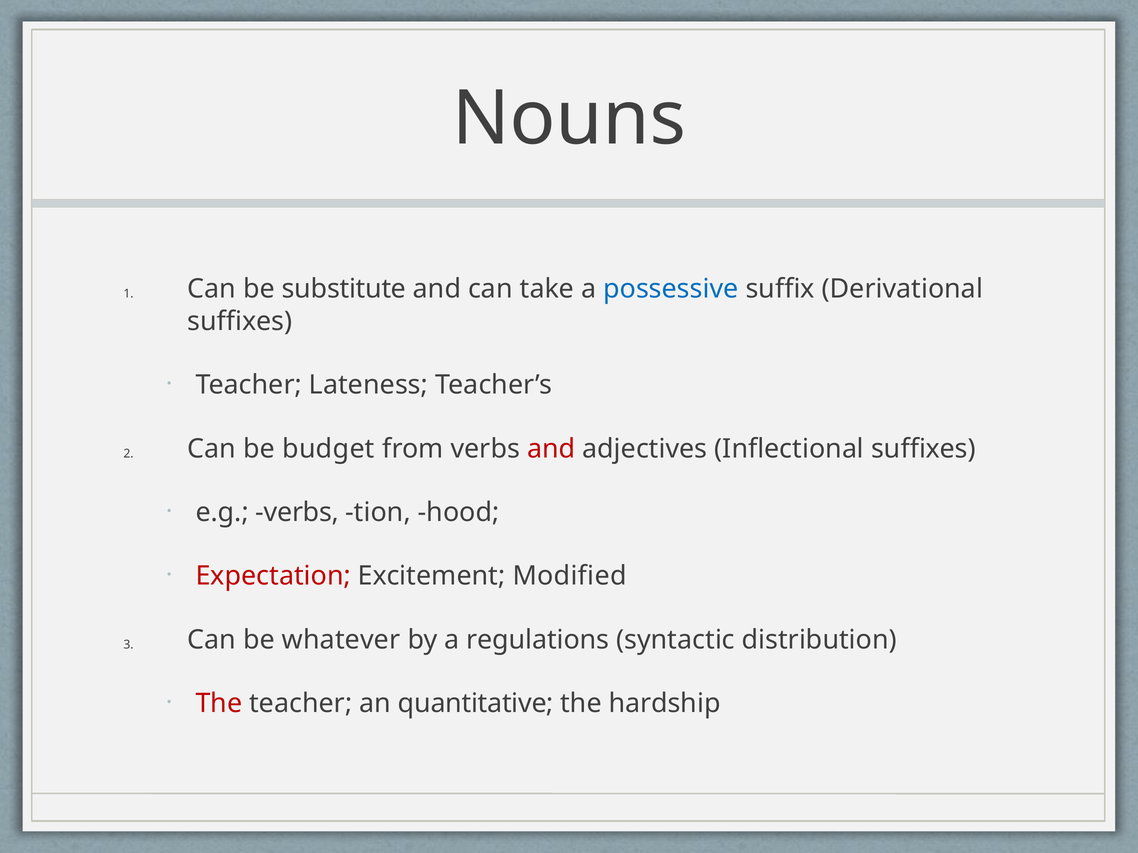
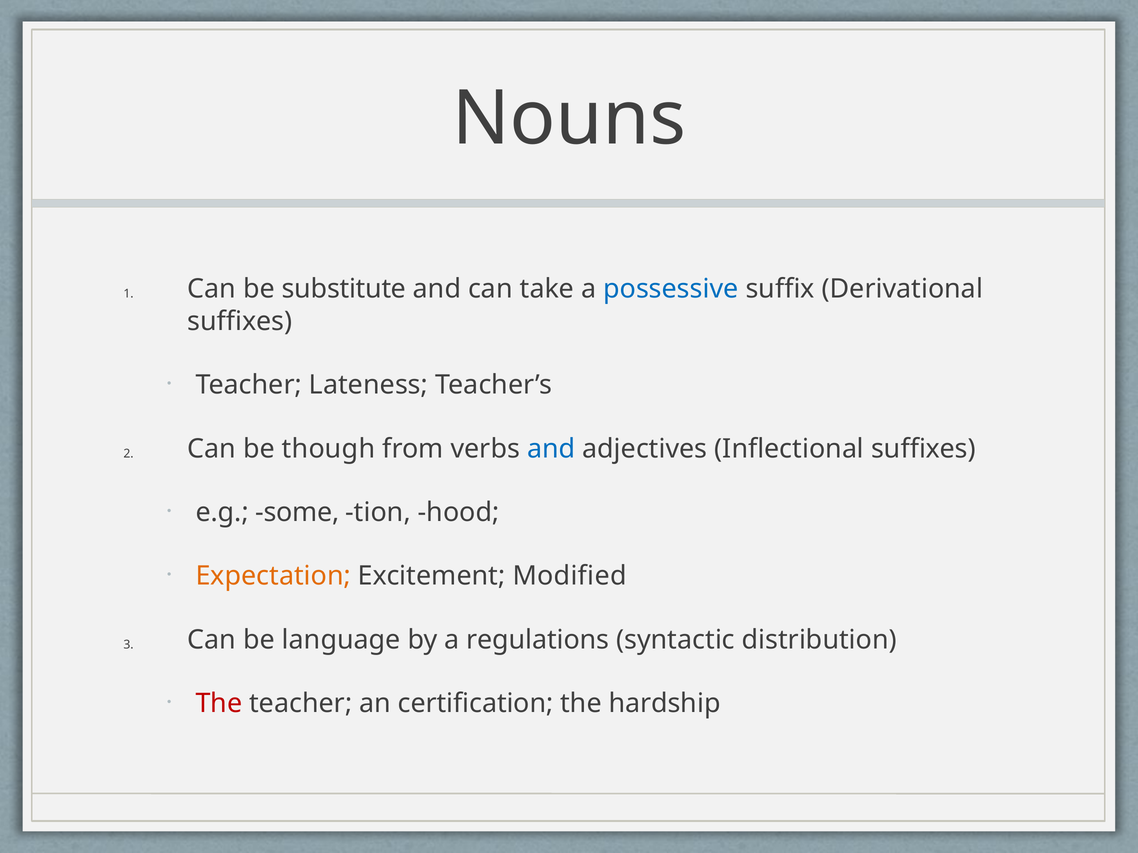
budget: budget -> though
and at (551, 449) colour: red -> blue
e.g verbs: verbs -> some
Expectation colour: red -> orange
whatever: whatever -> language
quantitative: quantitative -> certification
